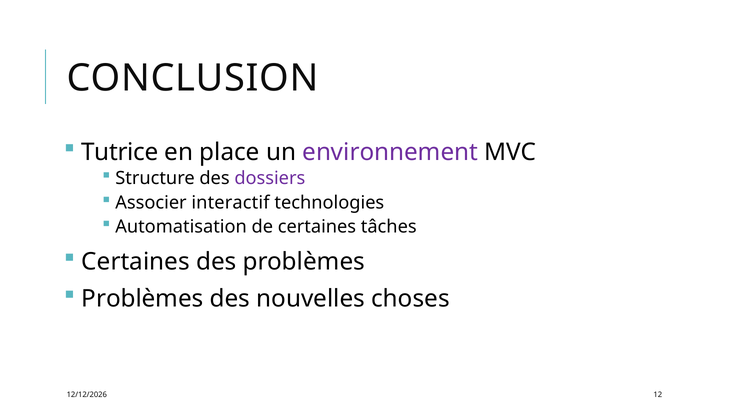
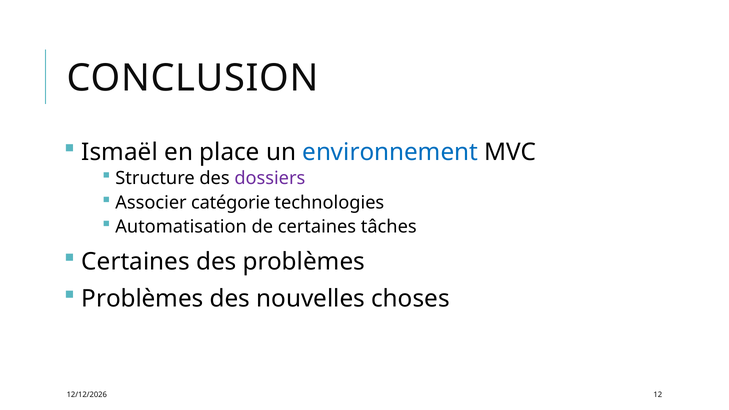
Tutrice: Tutrice -> Ismaël
environnement colour: purple -> blue
interactif: interactif -> catégorie
